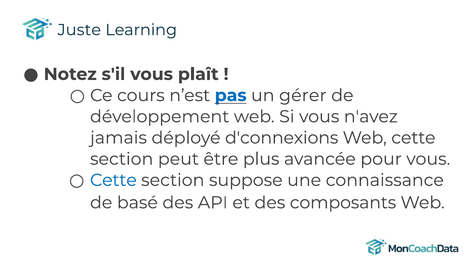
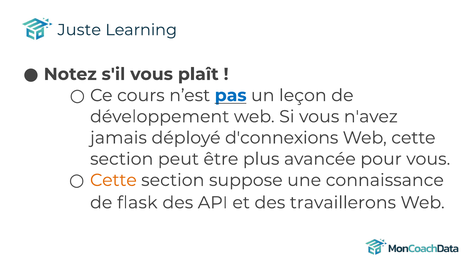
gérer: gérer -> leçon
Cette at (113, 180) colour: blue -> orange
basé: basé -> flask
composants: composants -> travaillerons
